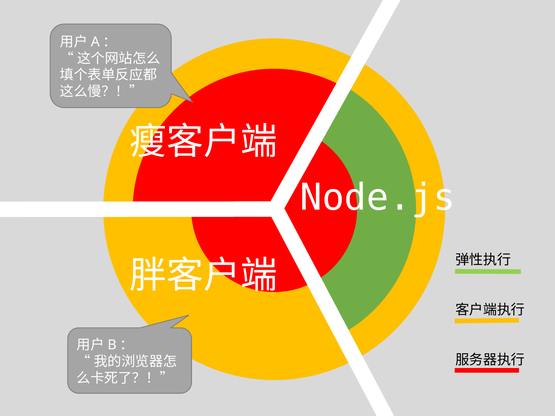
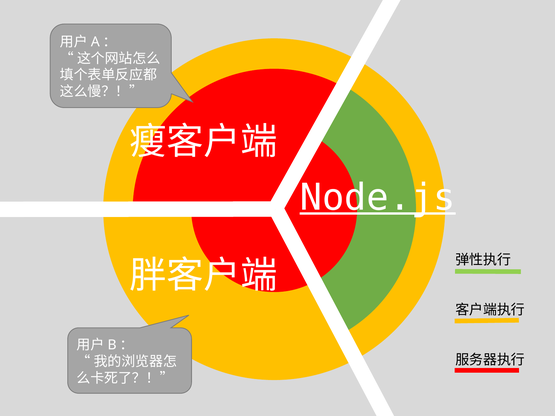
Node.js underline: none -> present
